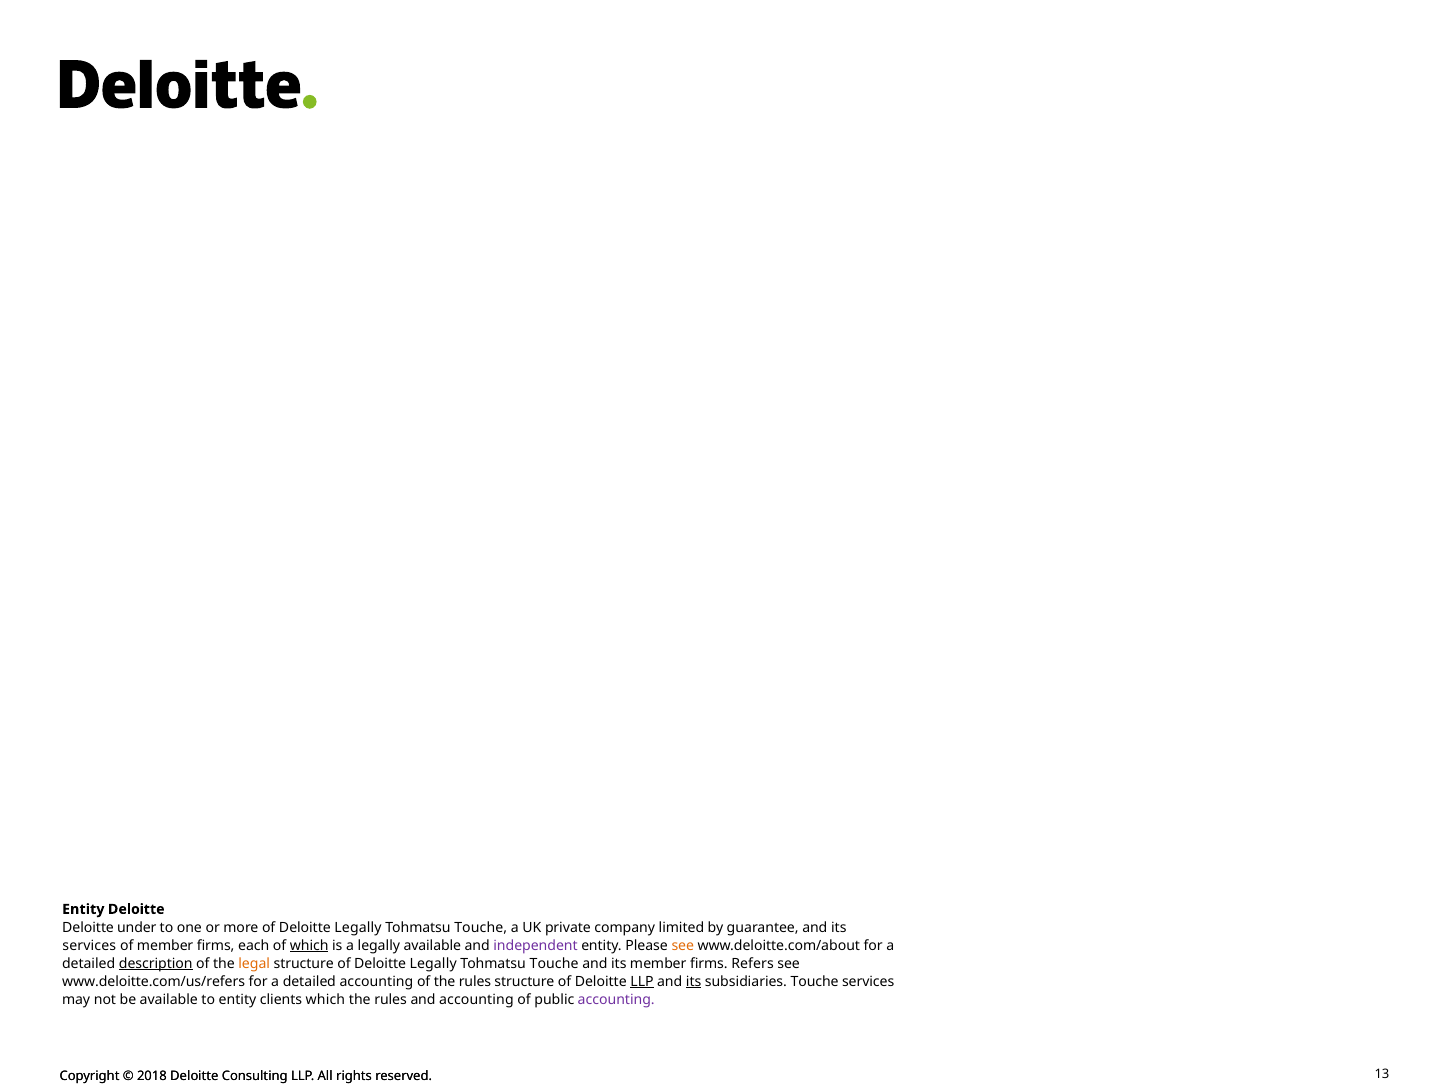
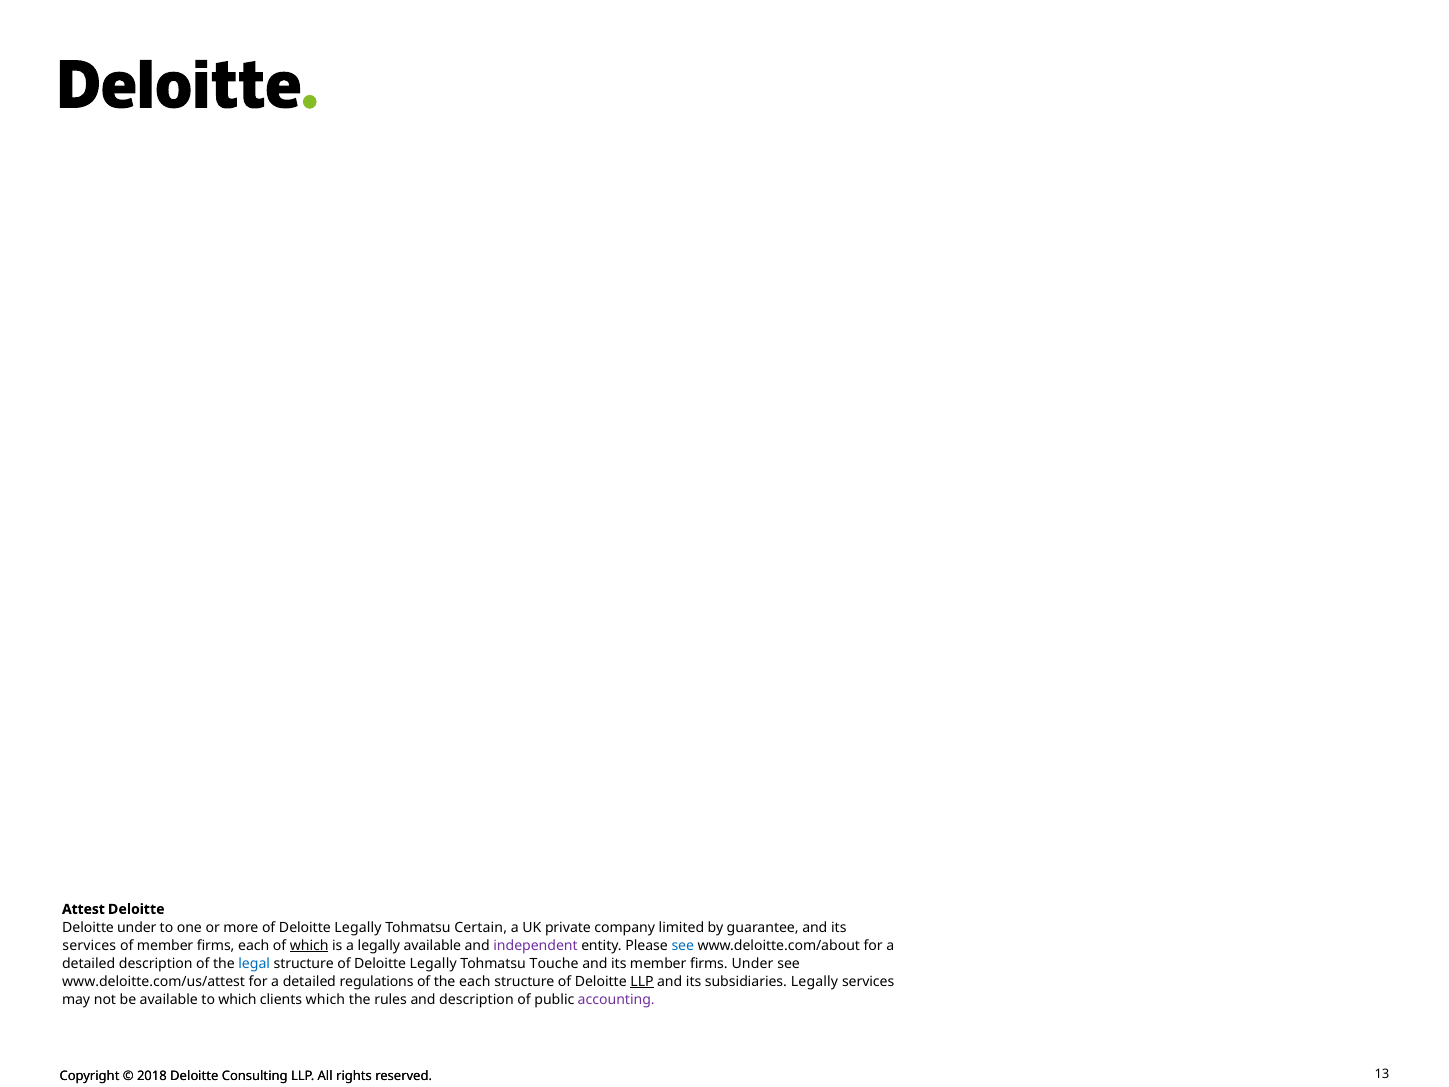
Entity at (83, 909): Entity -> Attest
Touche at (481, 927): Touche -> Certain
see at (683, 945) colour: orange -> blue
description at (156, 963) underline: present -> none
legal colour: orange -> blue
firms Refers: Refers -> Under
www.deloitte.com/us/refers: www.deloitte.com/us/refers -> www.deloitte.com/us/attest
detailed accounting: accounting -> regulations
of the rules: rules -> each
its at (694, 982) underline: present -> none
subsidiaries Touche: Touche -> Legally
to entity: entity -> which
and accounting: accounting -> description
